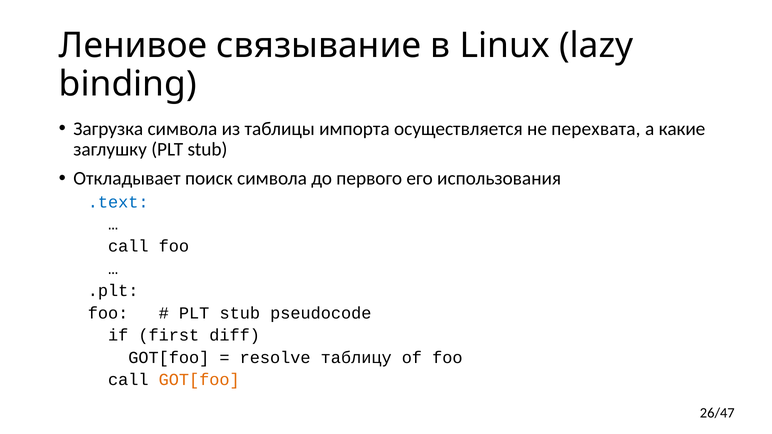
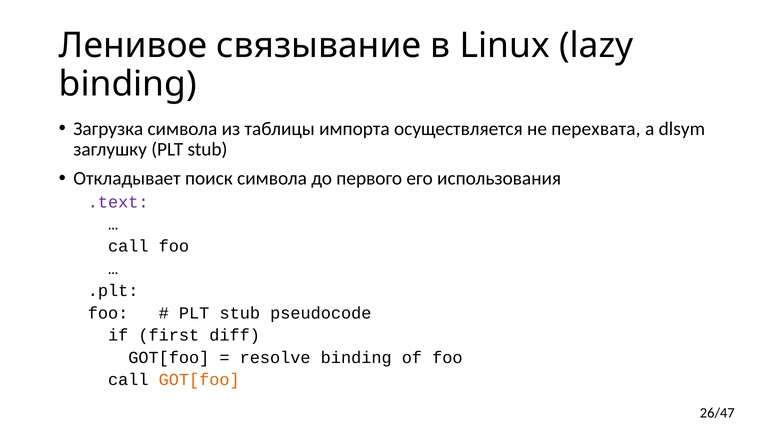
какие: какие -> dlsym
.text colour: blue -> purple
resolve таблицу: таблицу -> binding
